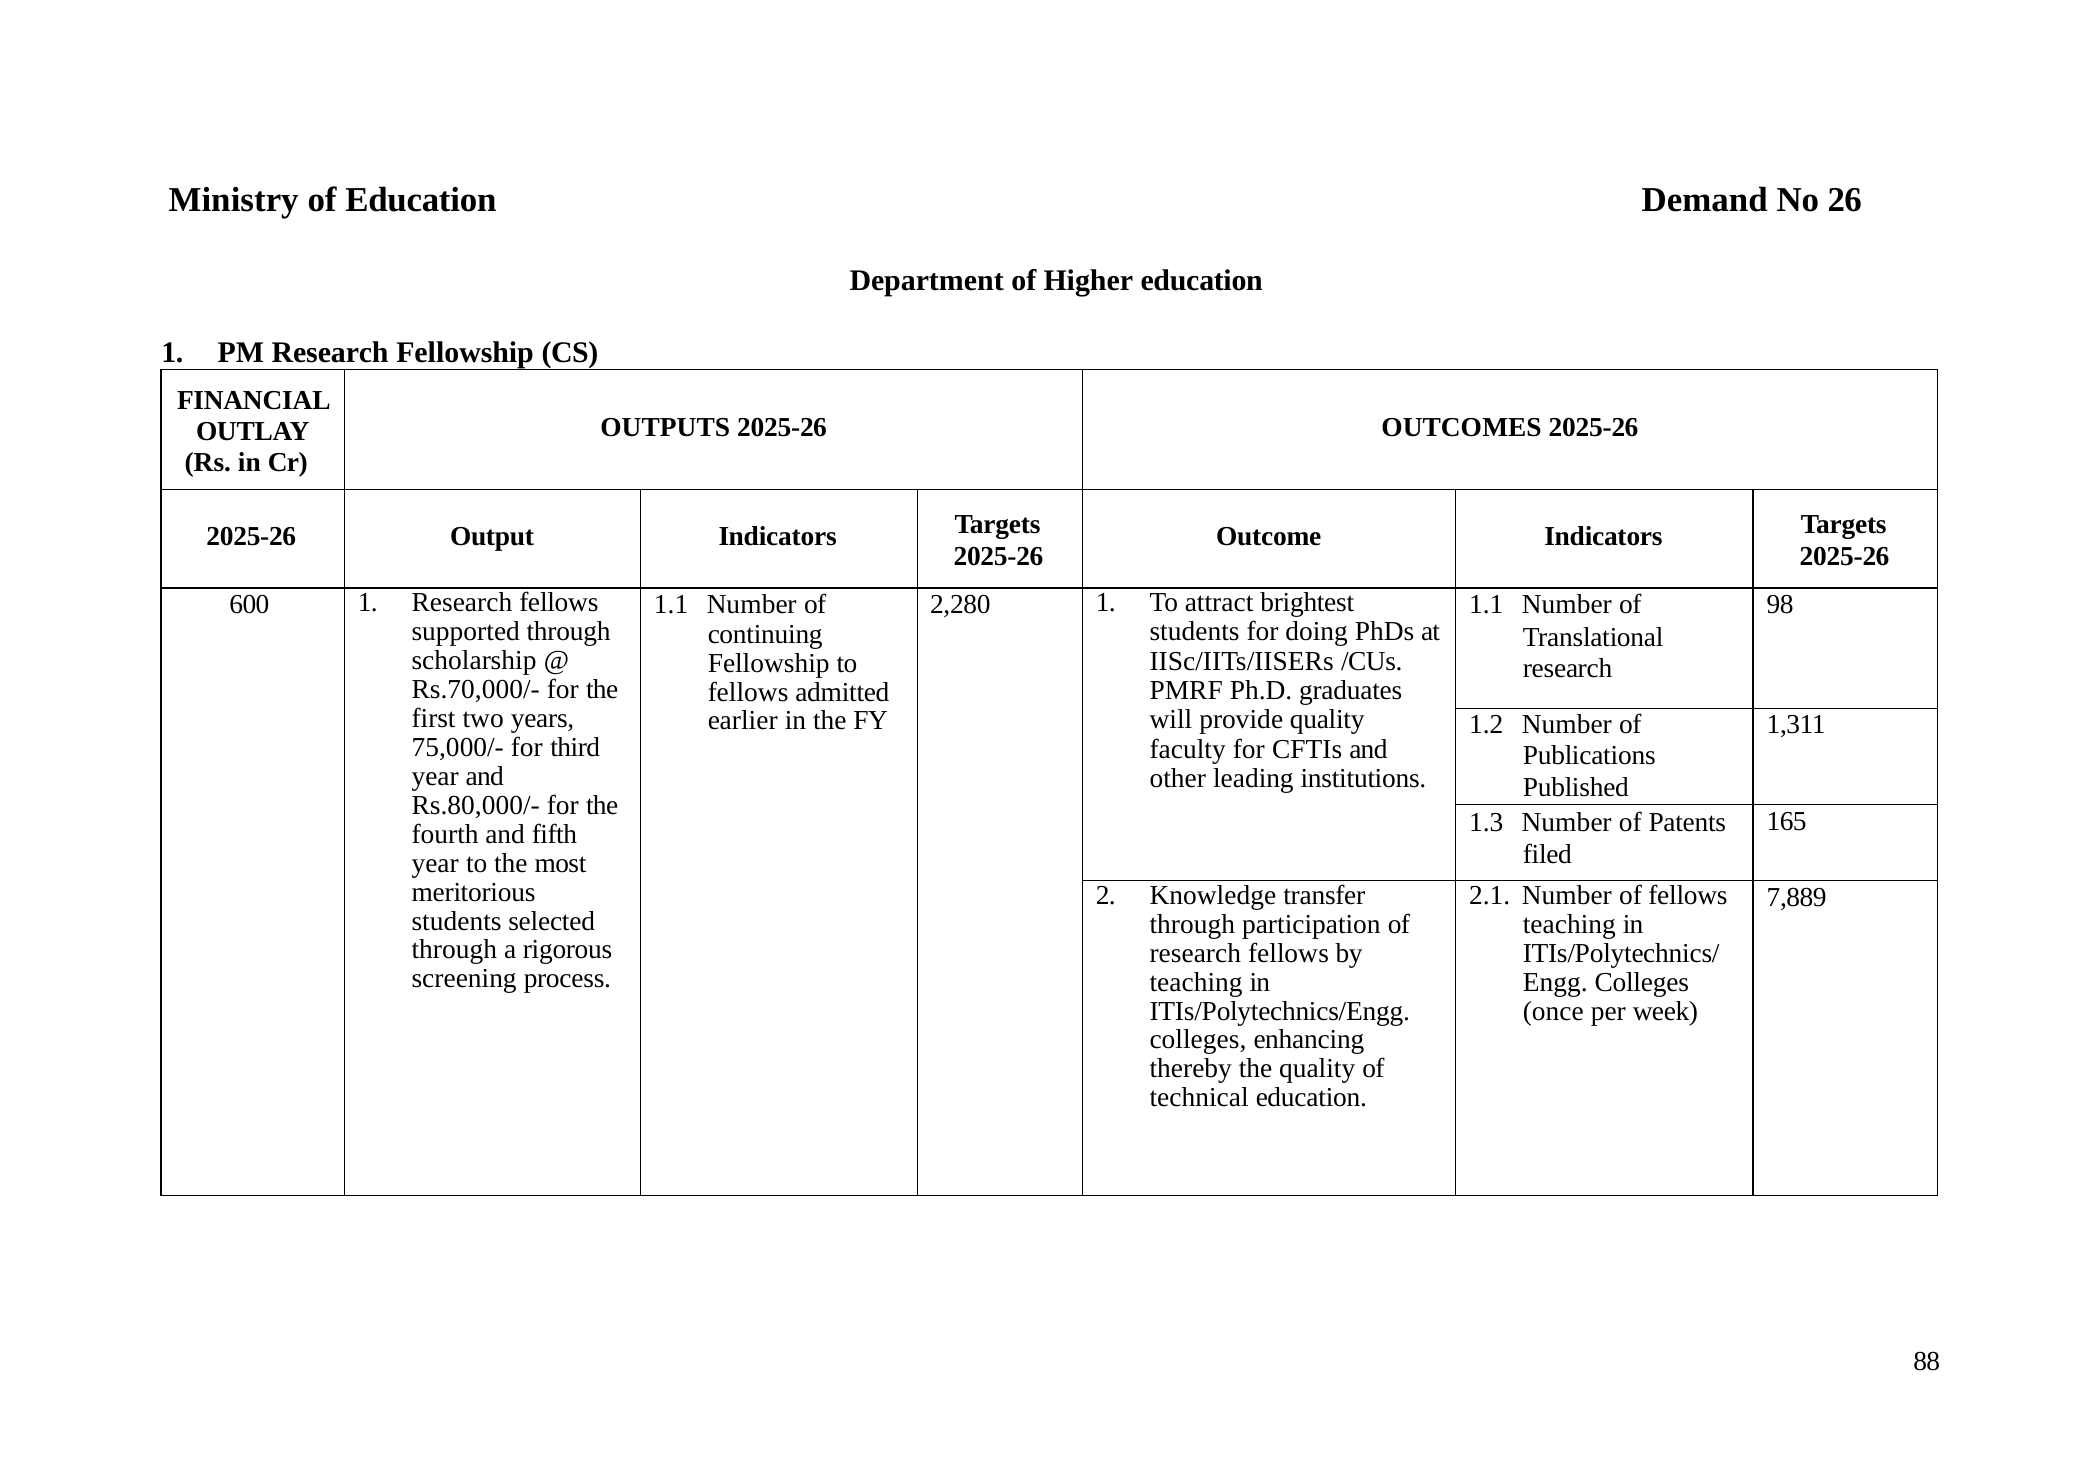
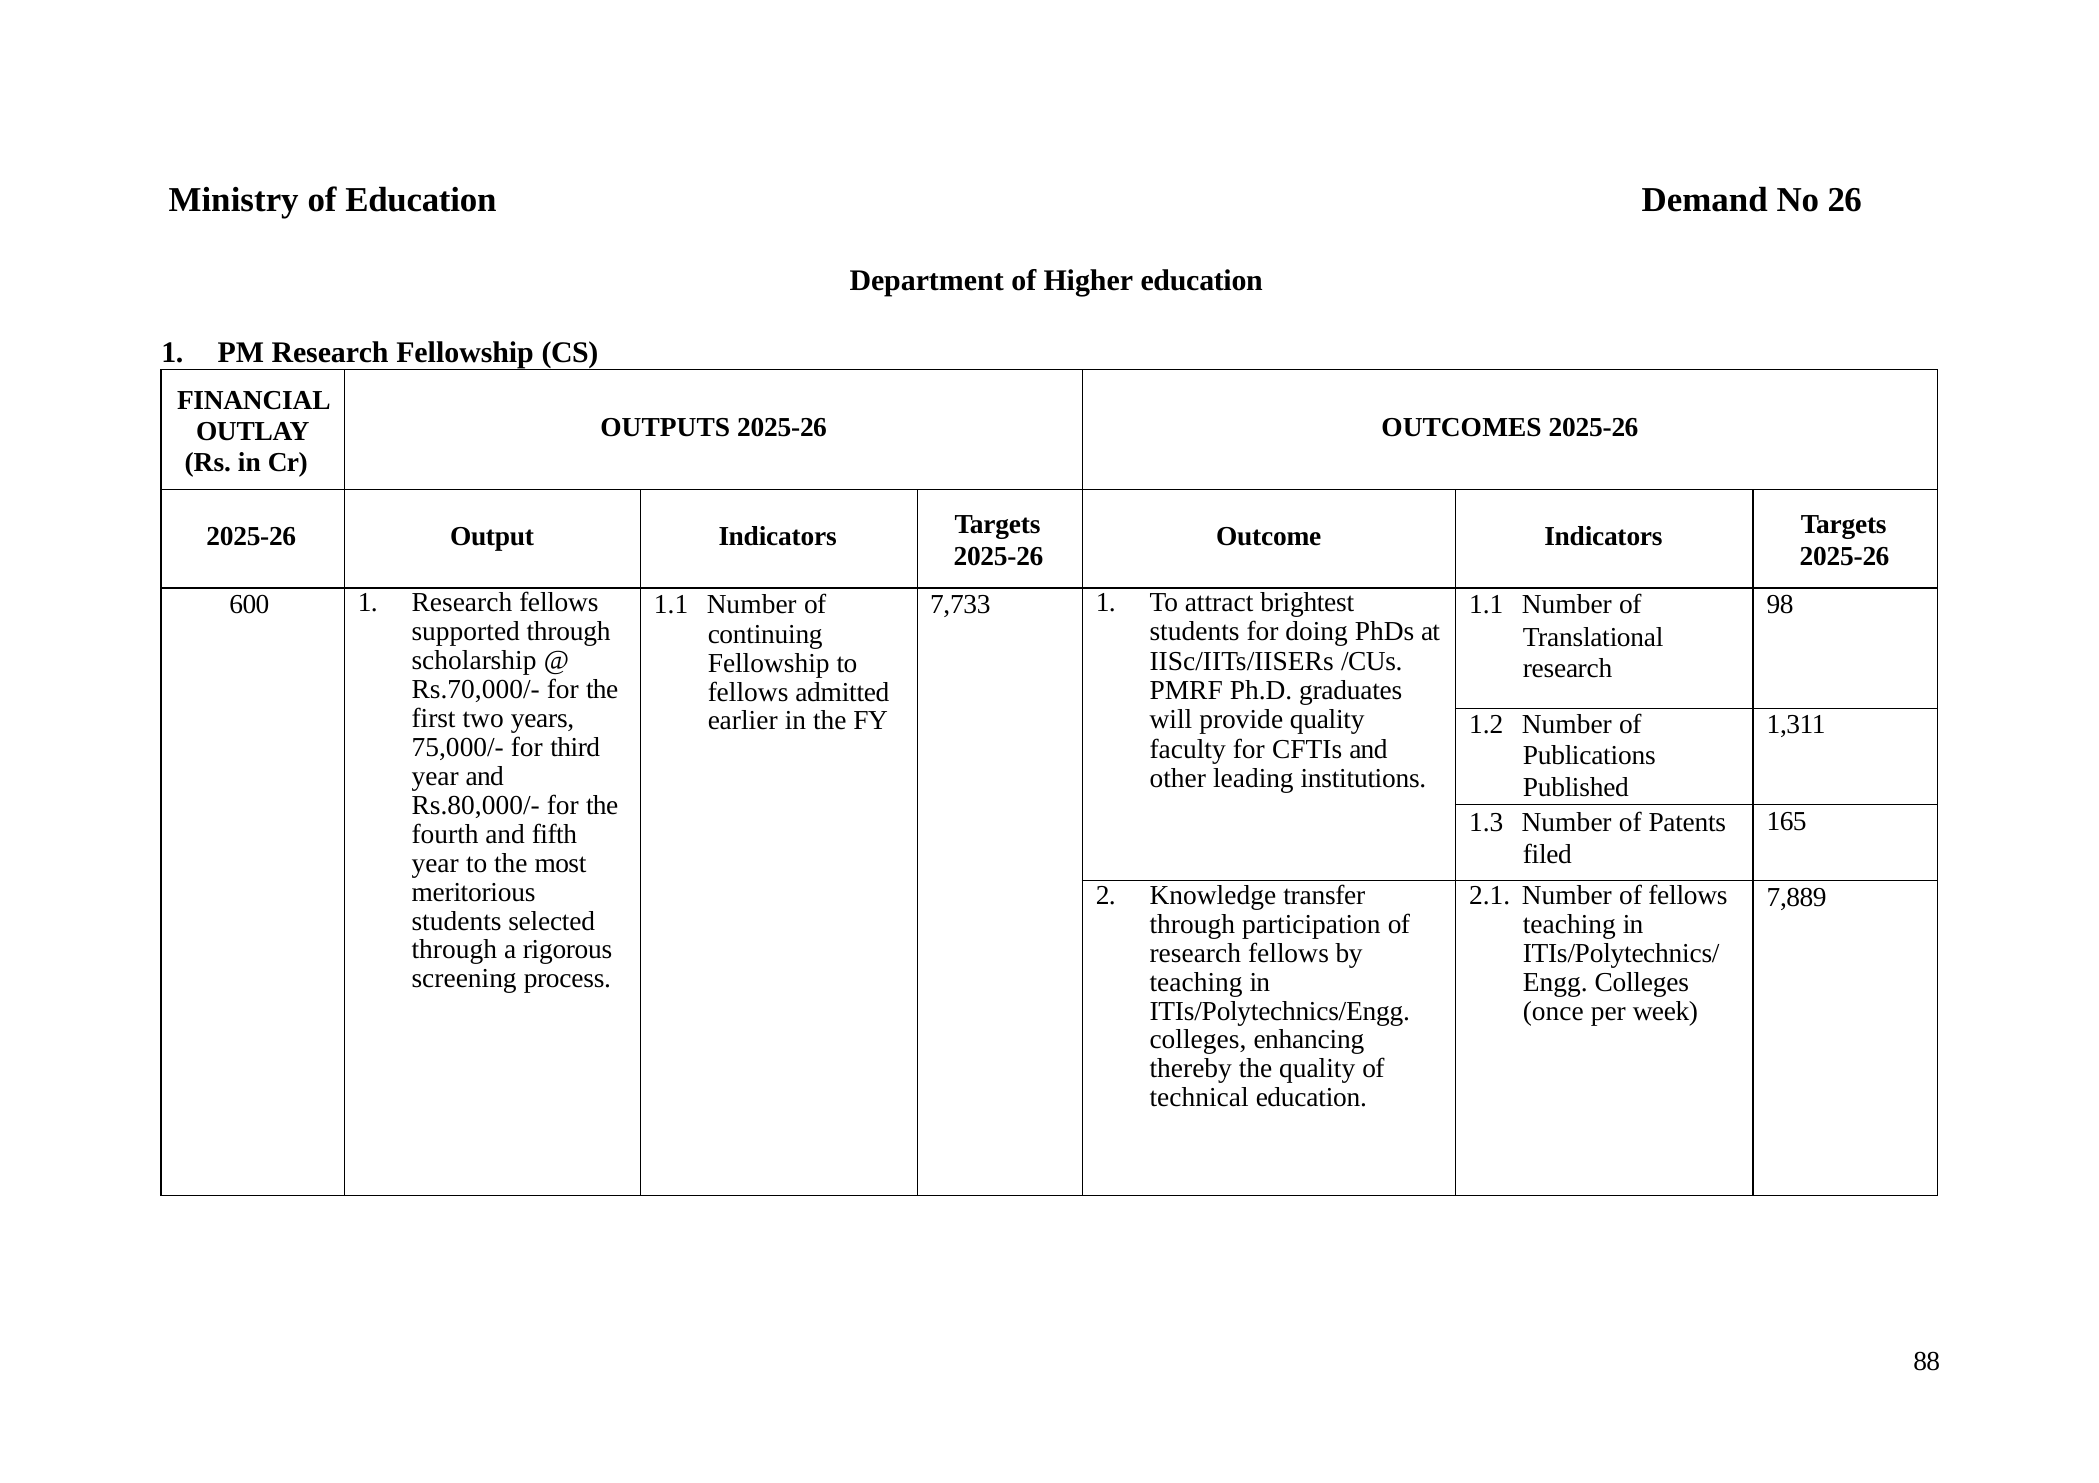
2,280: 2,280 -> 7,733
